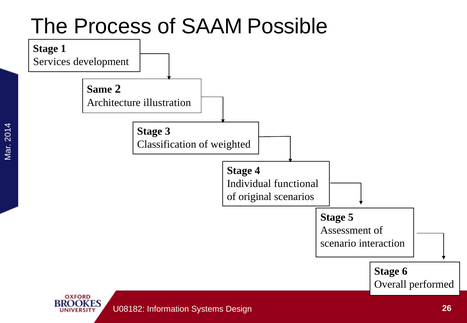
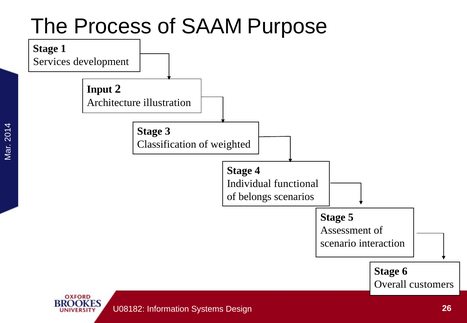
Possible: Possible -> Purpose
Same: Same -> Input
original: original -> belongs
performed: performed -> customers
